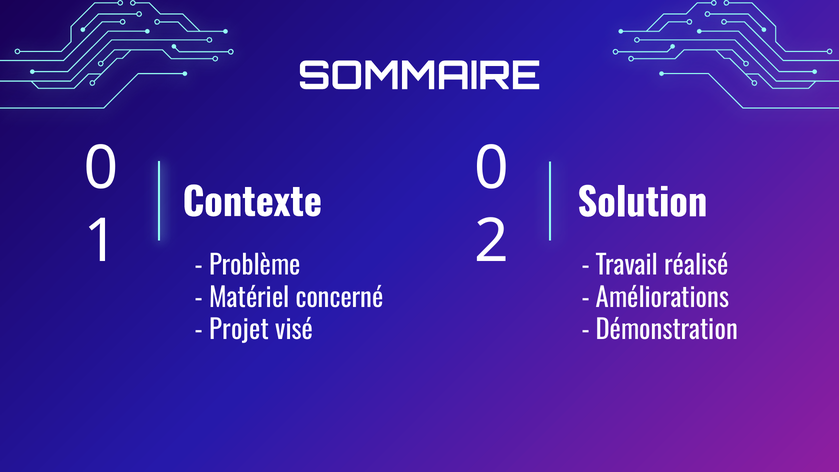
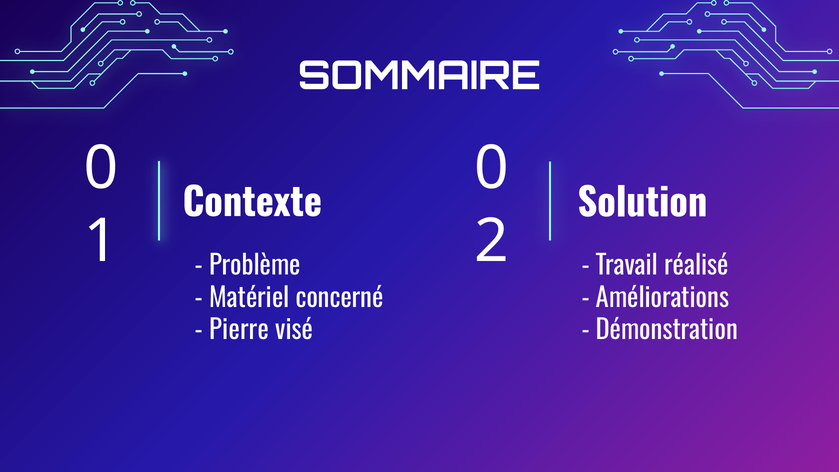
Projet: Projet -> Pierre
